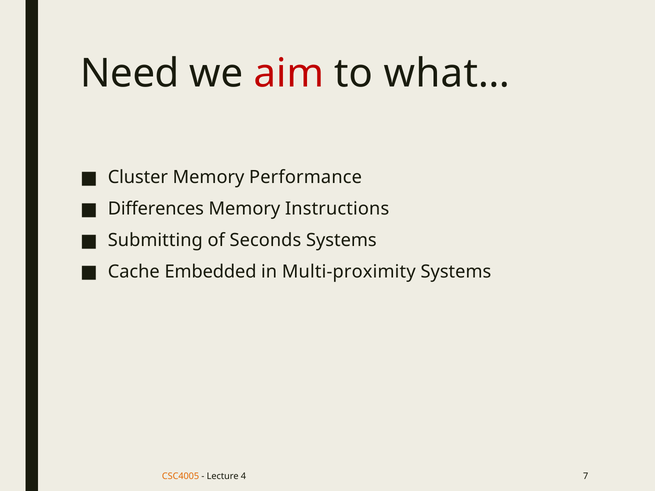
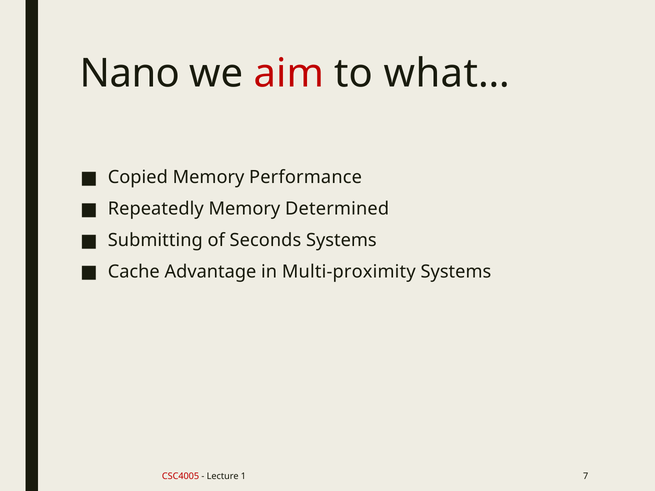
Need: Need -> Nano
Cluster: Cluster -> Copied
Differences: Differences -> Repeatedly
Instructions: Instructions -> Determined
Embedded: Embedded -> Advantage
CSC4005 colour: orange -> red
4: 4 -> 1
